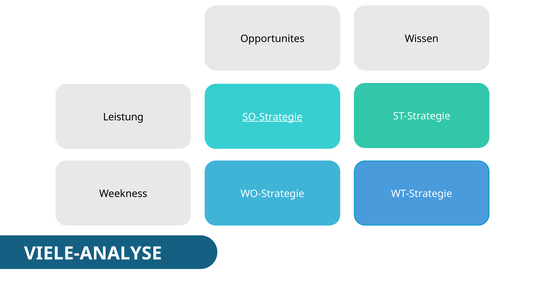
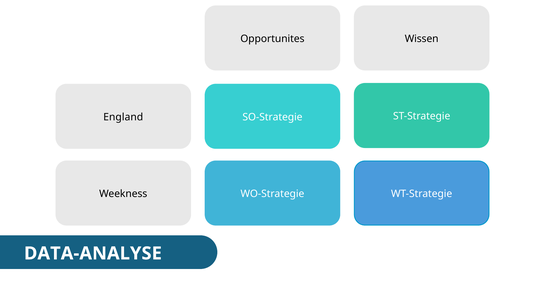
Leistung: Leistung -> England
SO-Strategie underline: present -> none
VIELE-ANALYSE: VIELE-ANALYSE -> DATA-ANALYSE
